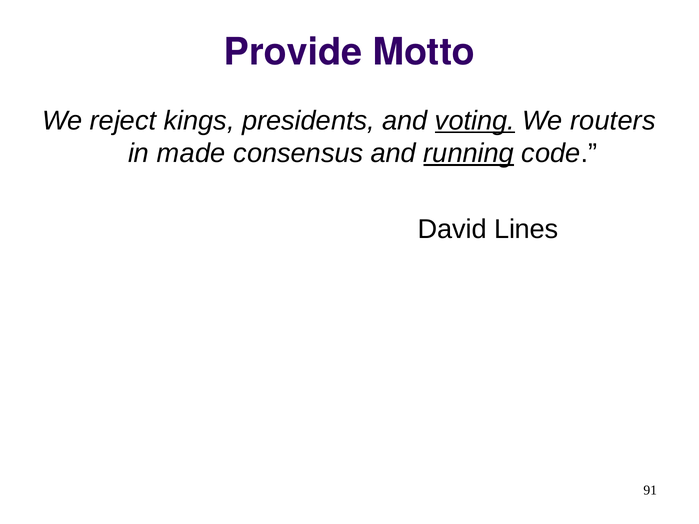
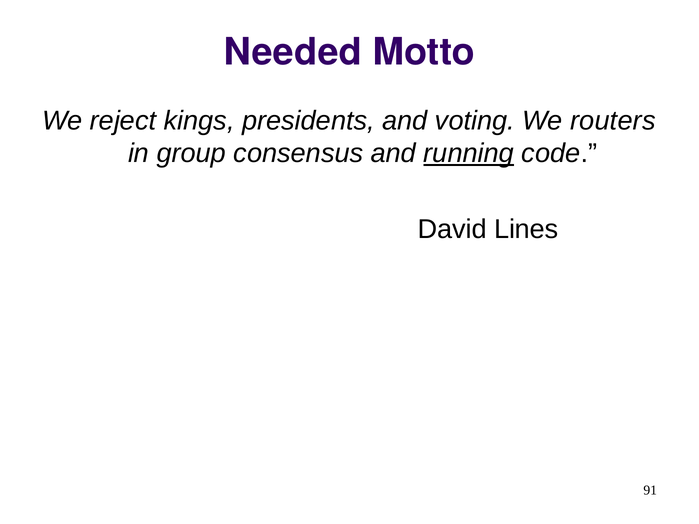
Provide: Provide -> Needed
voting underline: present -> none
made: made -> group
